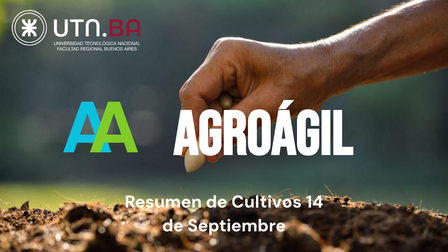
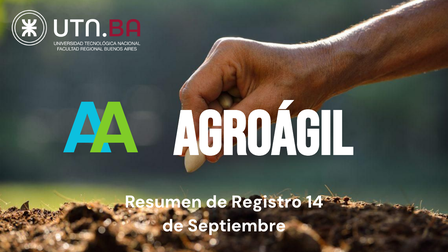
Cultivos: Cultivos -> Registro
